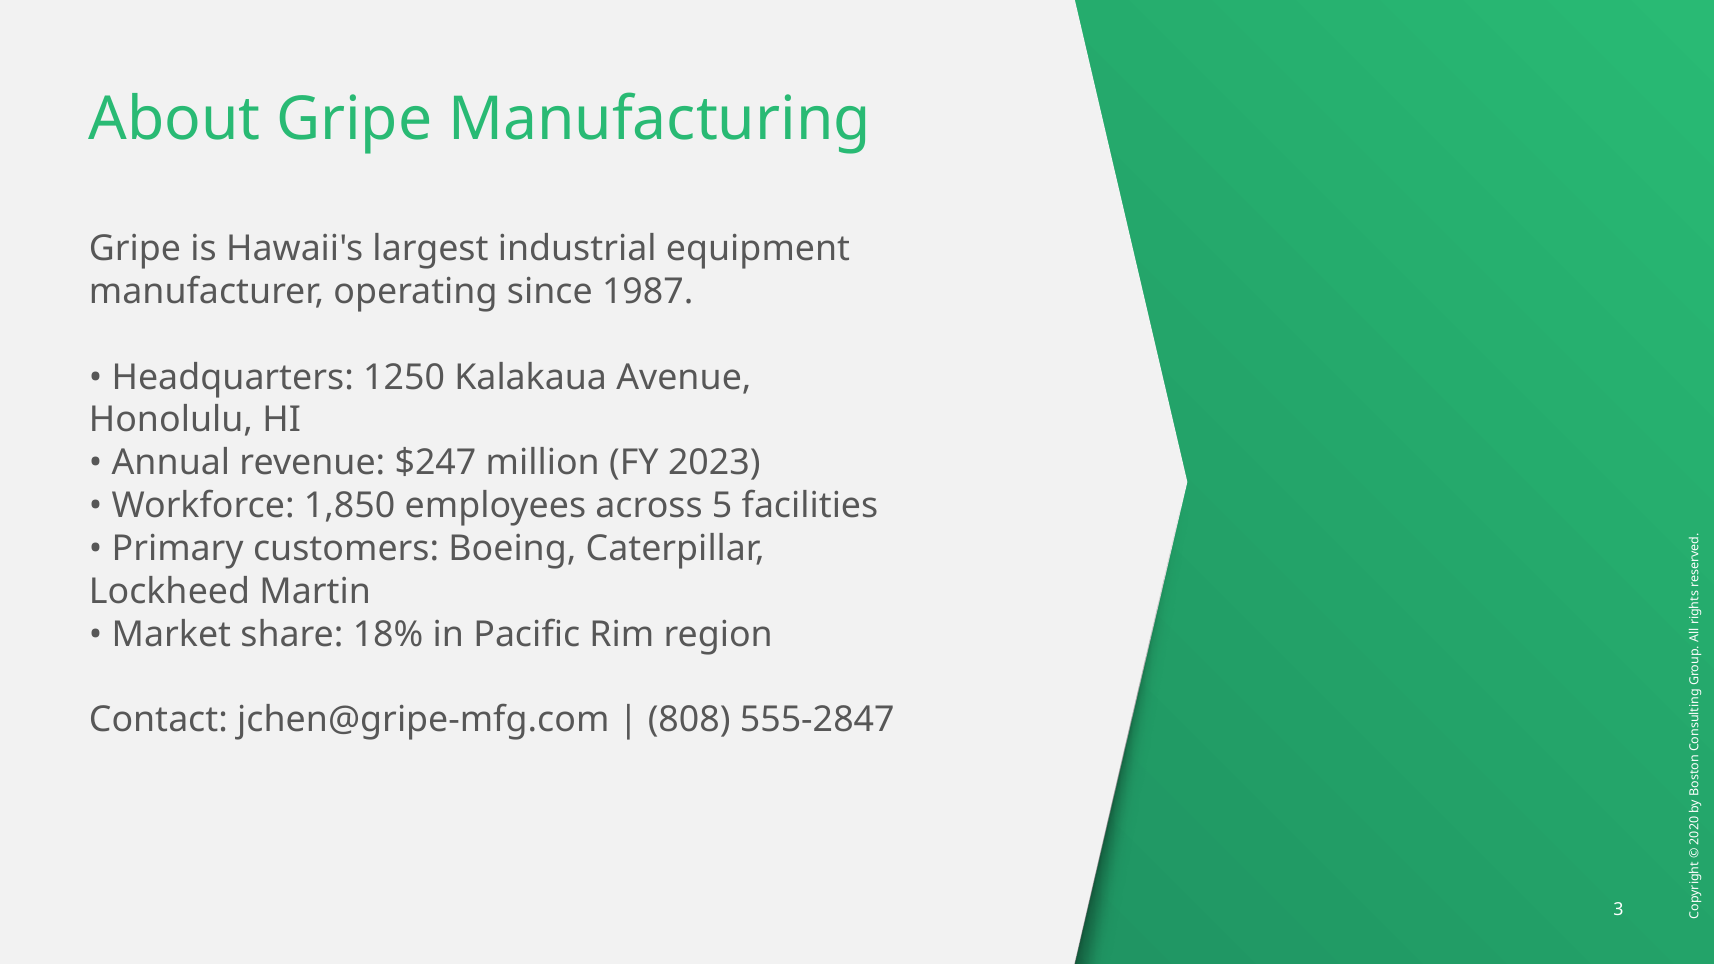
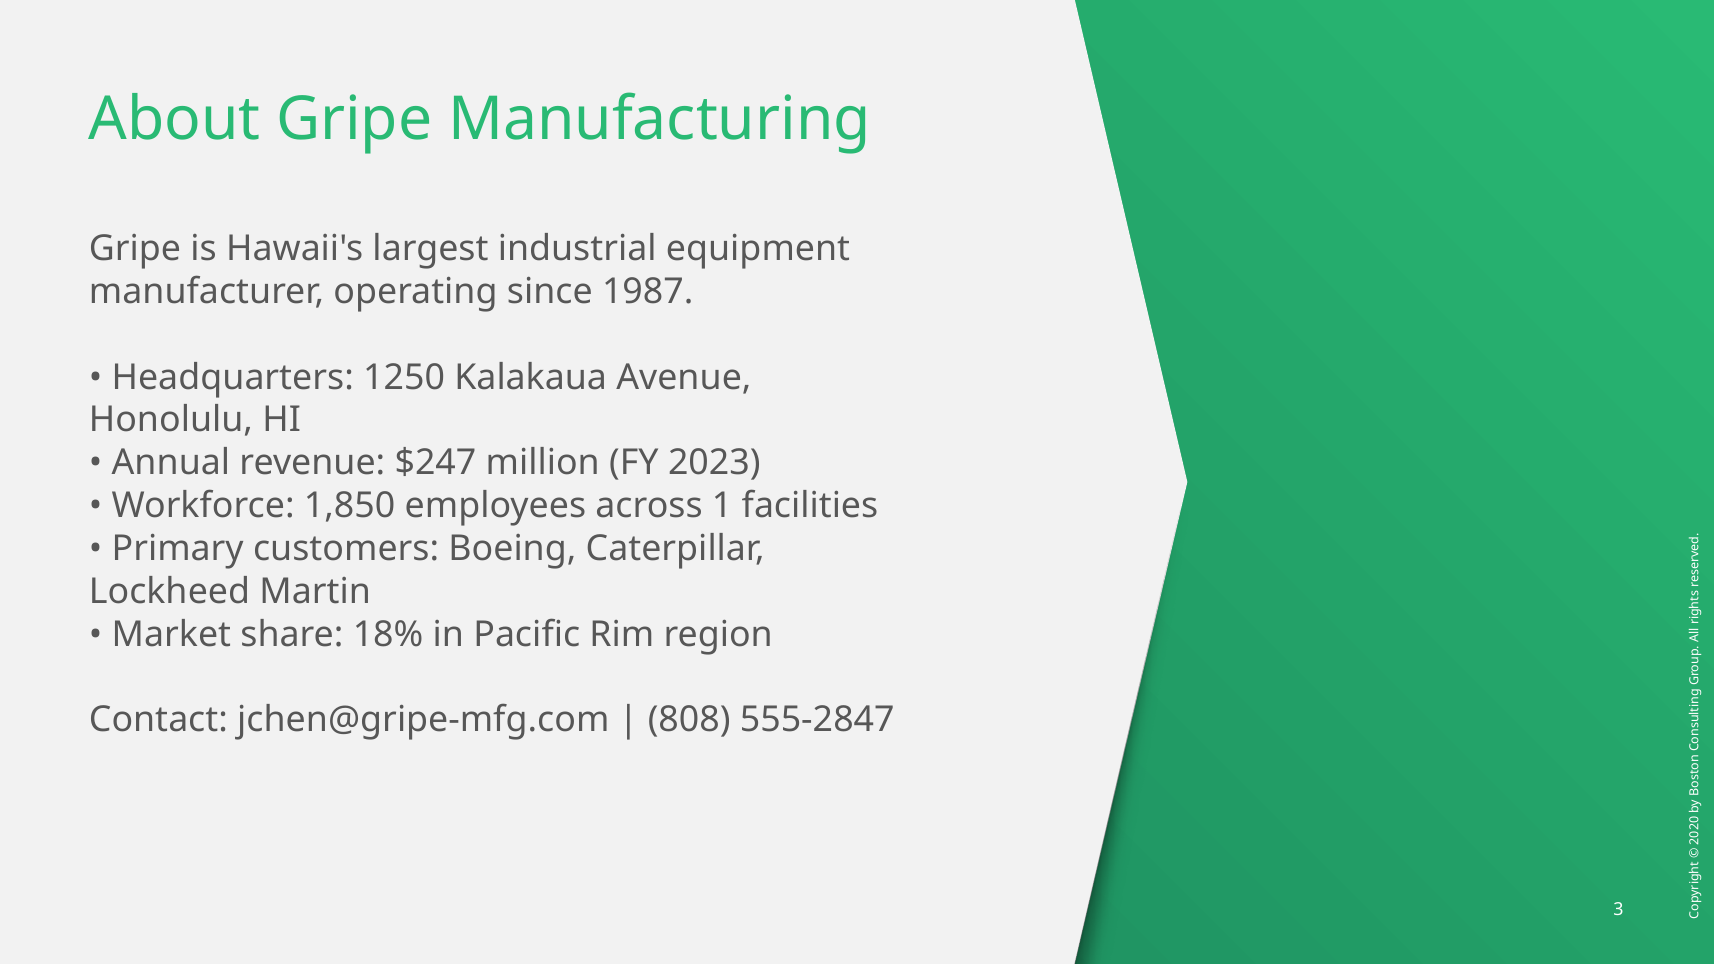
5: 5 -> 1
